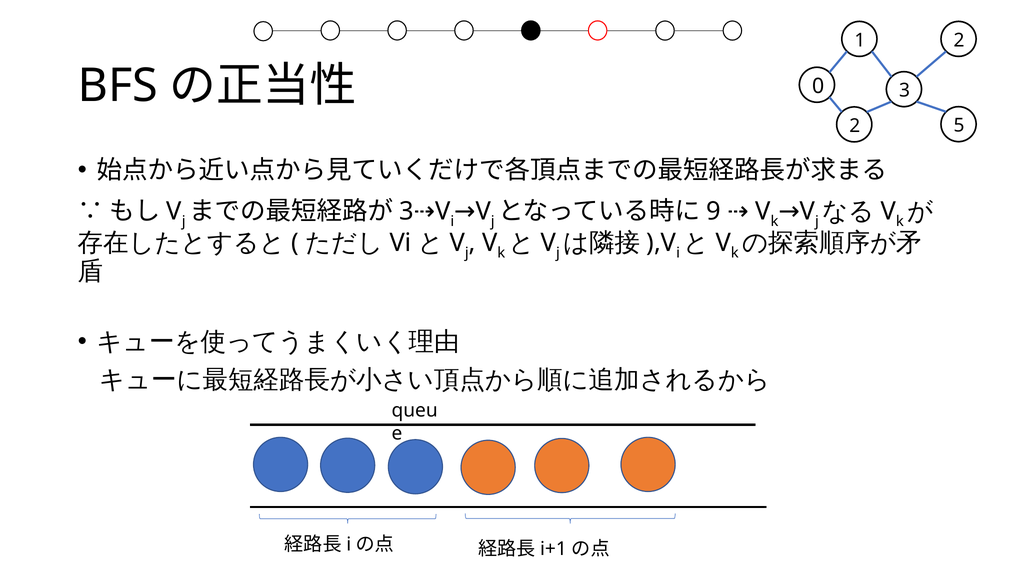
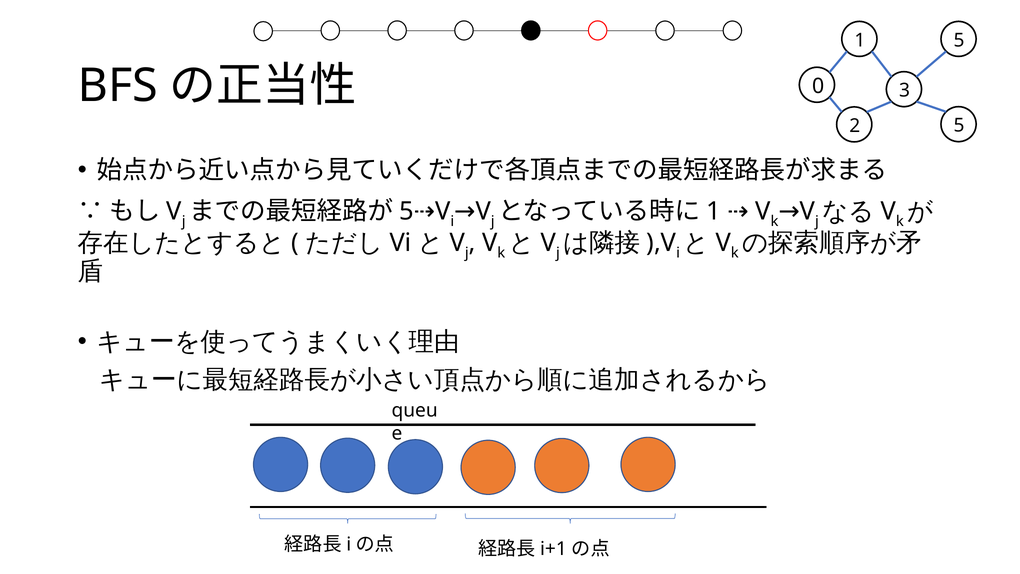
1 2: 2 -> 5
9 at (713, 211): 9 -> 1
3 at (406, 211): 3 -> 5
